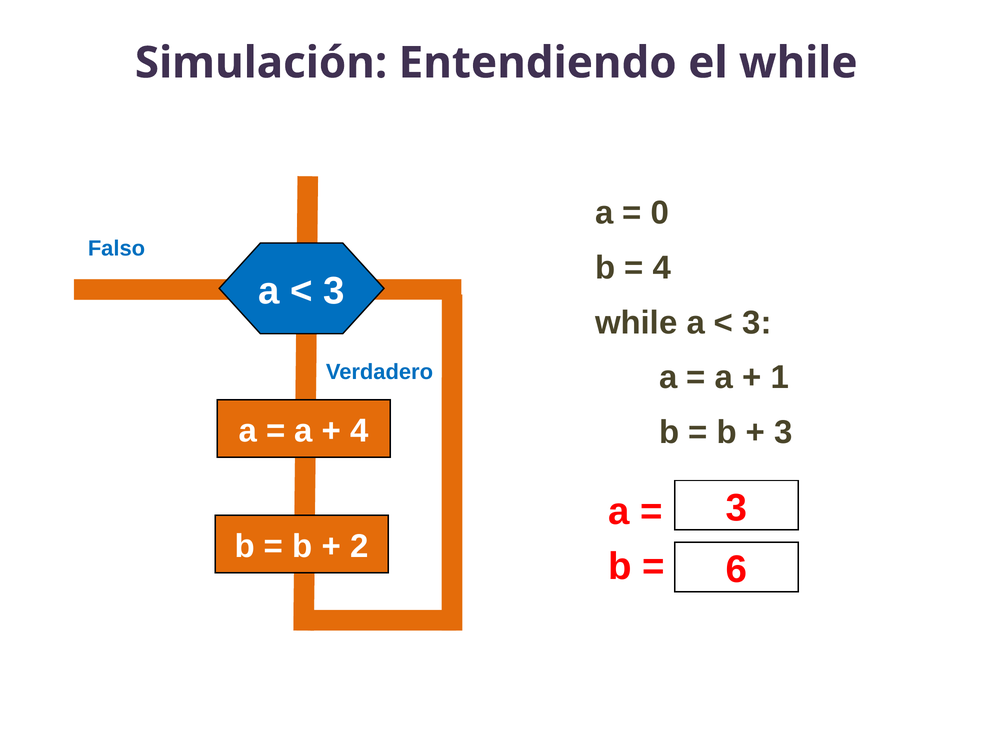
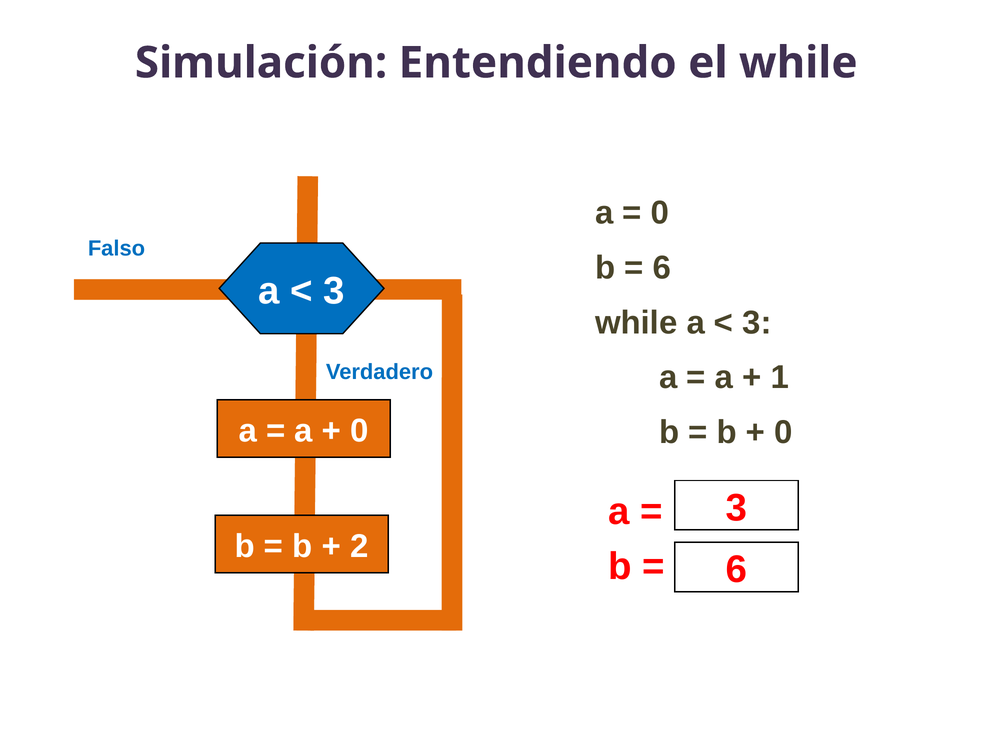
4 at (662, 268): 4 -> 6
4 at (359, 431): 4 -> 0
3 at (783, 432): 3 -> 0
